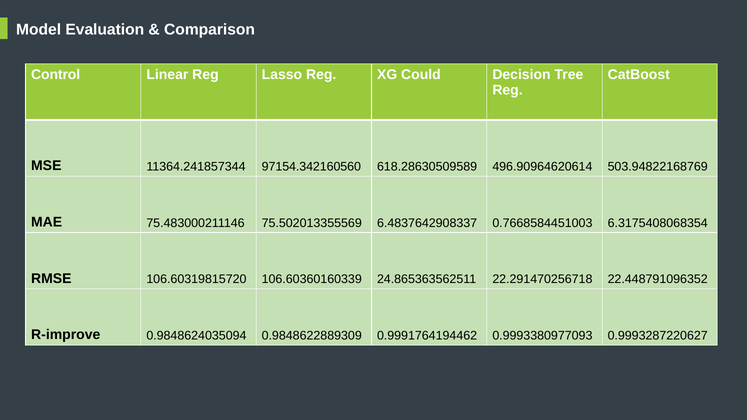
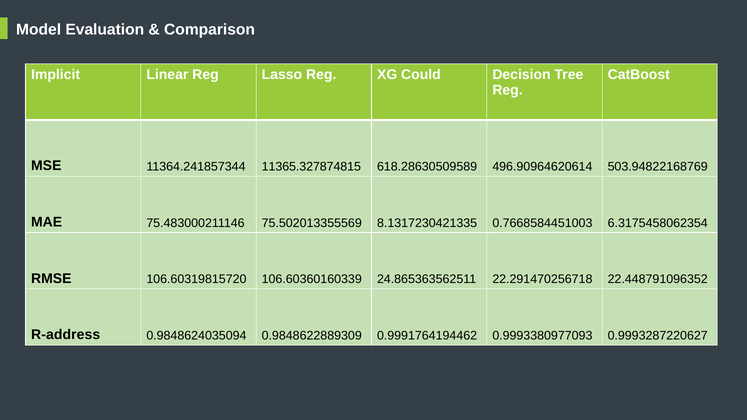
Control: Control -> Implicit
97154.342160560: 97154.342160560 -> 11365.327874815
6.4837642908337: 6.4837642908337 -> 8.1317230421335
6.3175408068354: 6.3175408068354 -> 6.3175458062354
R-improve: R-improve -> R-address
